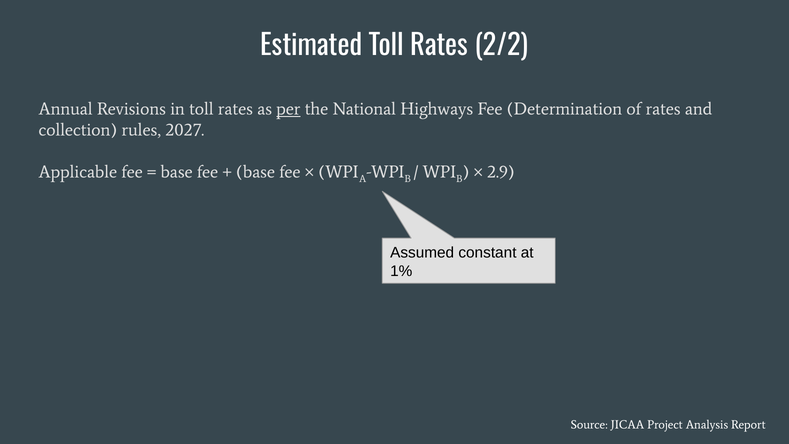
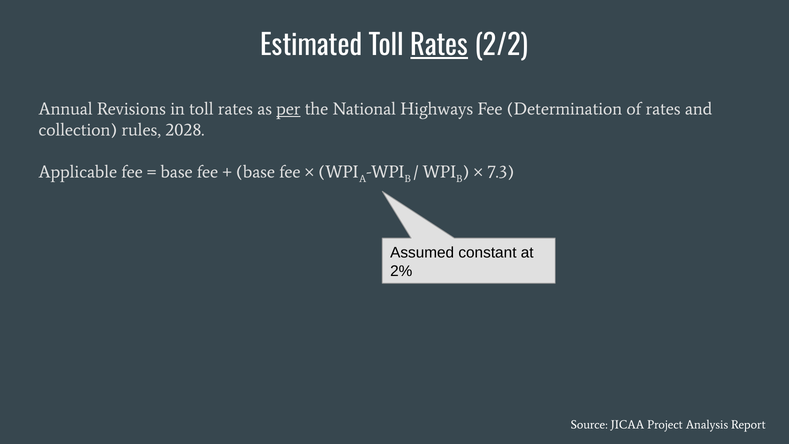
Rates at (439, 46) underline: none -> present
2027: 2027 -> 2028
2.9: 2.9 -> 7.3
1%: 1% -> 2%
